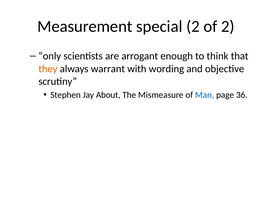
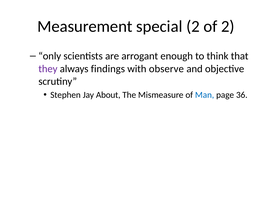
they colour: orange -> purple
warrant: warrant -> findings
wording: wording -> observe
